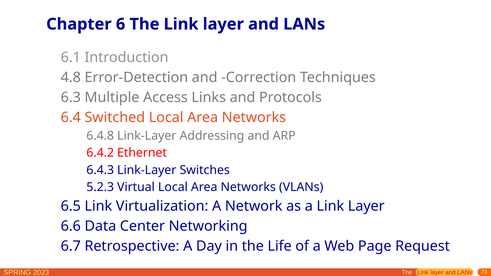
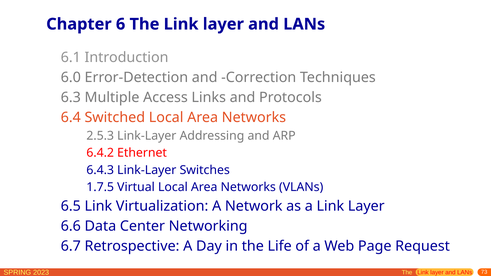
4.8: 4.8 -> 6.0
6.4.8: 6.4.8 -> 2.5.3
5.2.3: 5.2.3 -> 1.7.5
